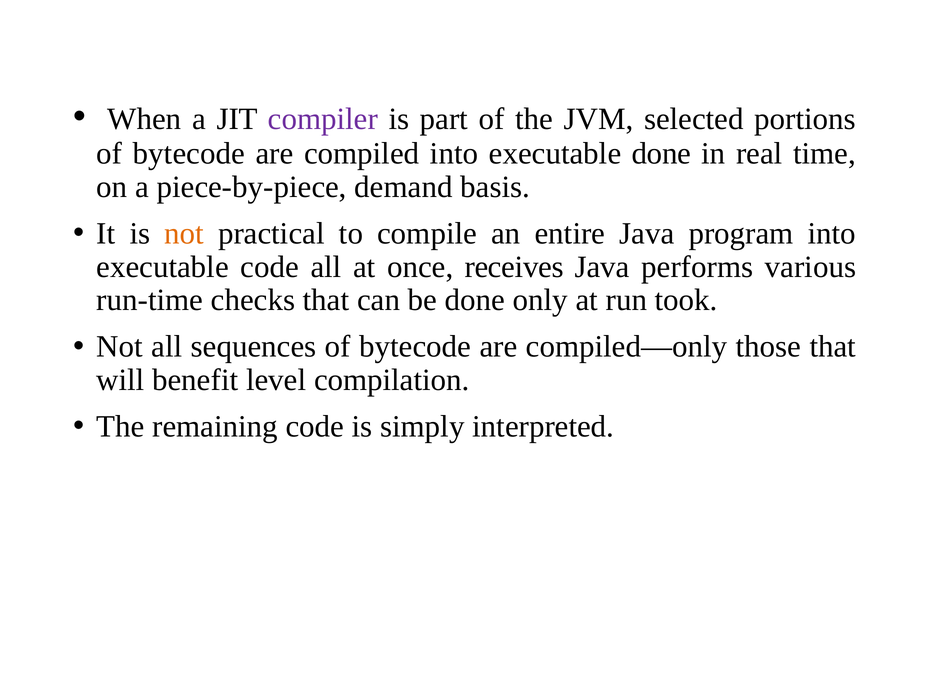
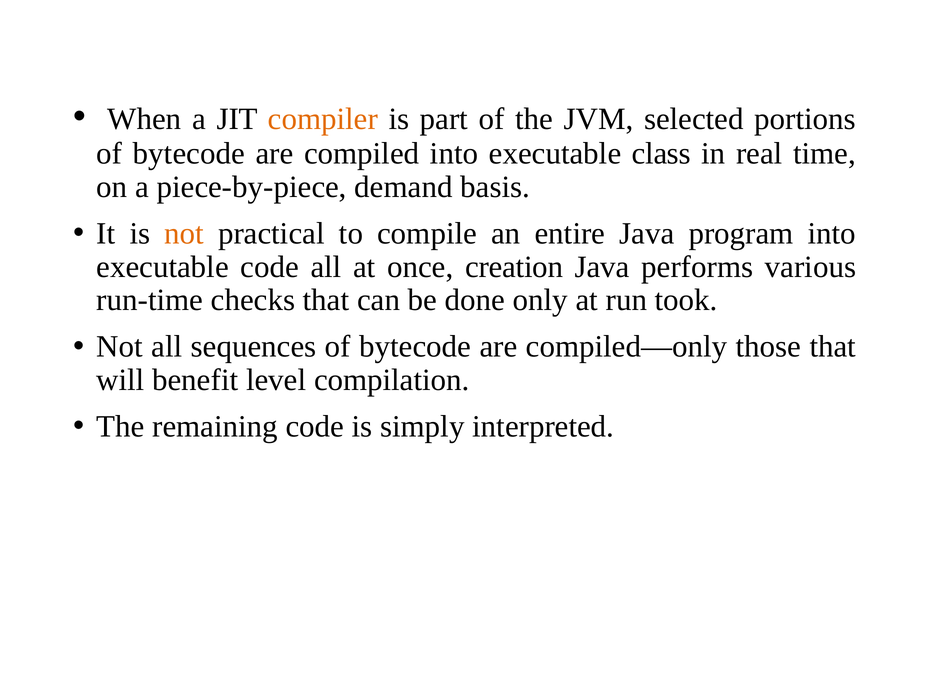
compiler colour: purple -> orange
executable done: done -> class
receives: receives -> creation
